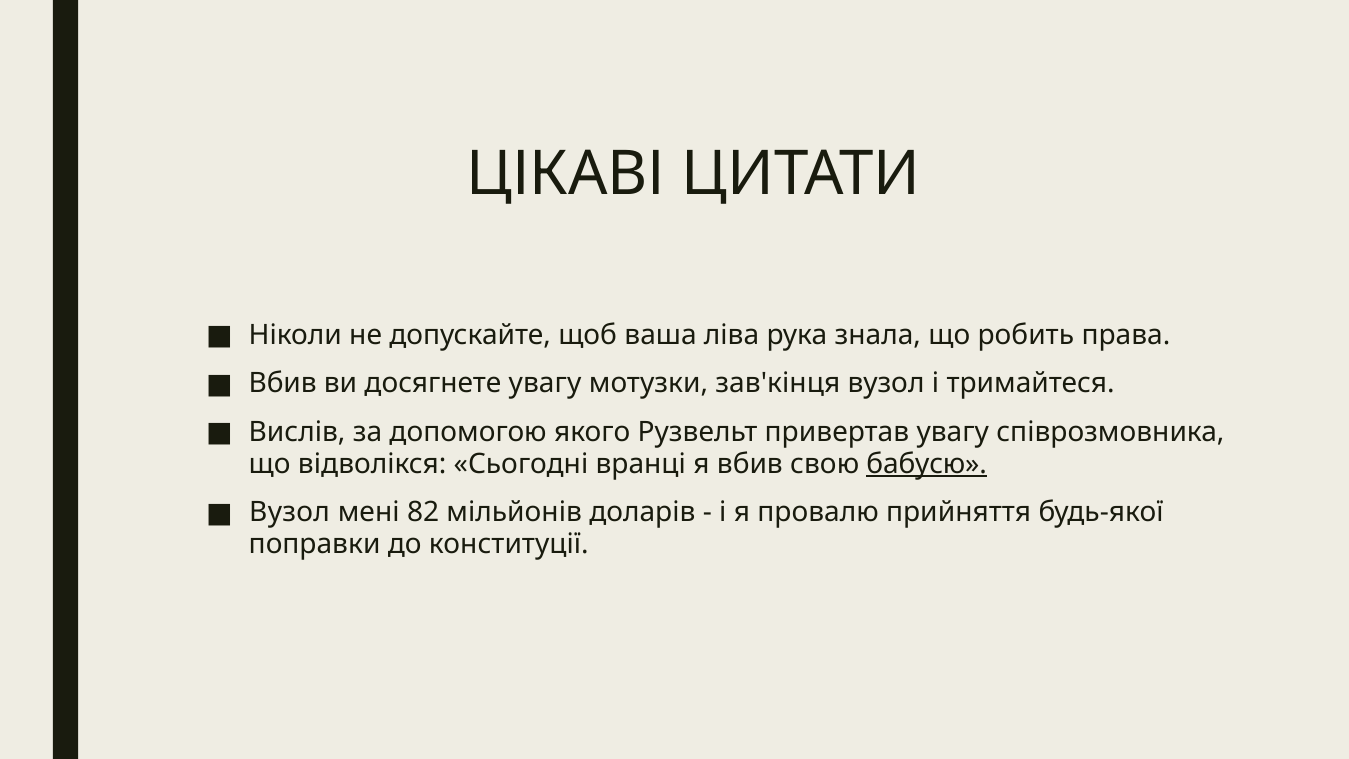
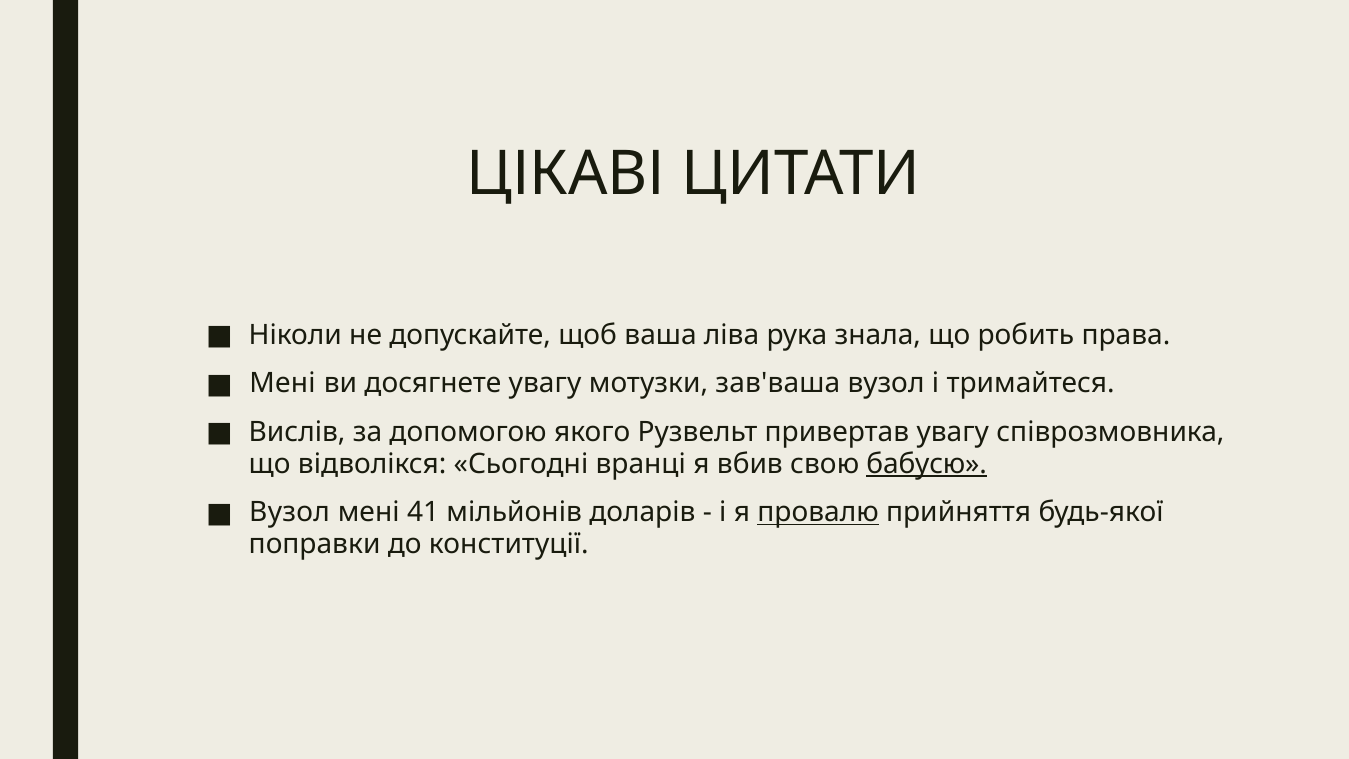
Вбив at (283, 383): Вбив -> Мені
зав'кінця: зав'кінця -> зав'ваша
82: 82 -> 41
провалю underline: none -> present
